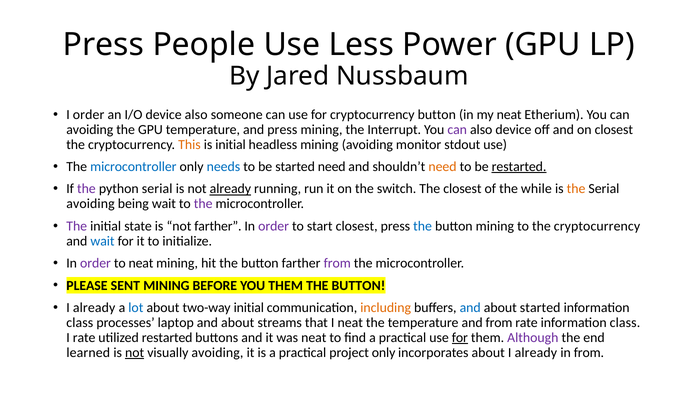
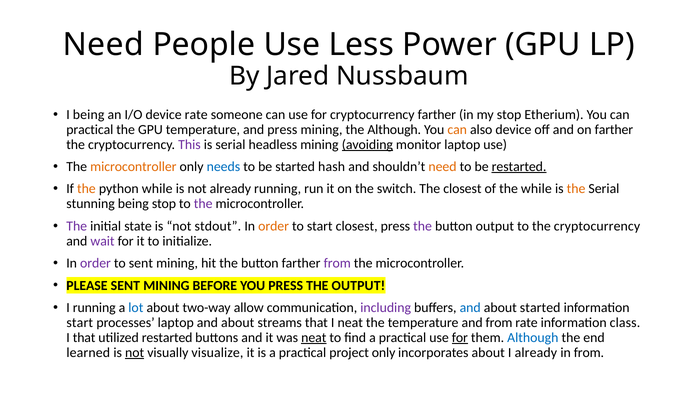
Press at (103, 44): Press -> Need
I order: order -> being
device also: also -> rate
cryptocurrency button: button -> farther
my neat: neat -> stop
avoiding at (90, 129): avoiding -> practical
the Interrupt: Interrupt -> Although
can at (457, 129) colour: purple -> orange
on closest: closest -> farther
This colour: orange -> purple
is initial: initial -> serial
avoiding at (367, 144) underline: none -> present
monitor stdout: stdout -> laptop
microcontroller at (133, 167) colour: blue -> orange
started need: need -> hash
the at (86, 189) colour: purple -> orange
python serial: serial -> while
already at (230, 189) underline: present -> none
avoiding at (90, 204): avoiding -> stunning
being wait: wait -> stop
not farther: farther -> stdout
order at (274, 226) colour: purple -> orange
the at (423, 226) colour: blue -> purple
button mining: mining -> output
wait at (103, 241) colour: blue -> purple
to neat: neat -> sent
YOU THEM: THEM -> PRESS
BUTTON at (358, 285): BUTTON -> OUTPUT
already at (94, 307): already -> running
two-way initial: initial -> allow
including colour: orange -> purple
class at (80, 322): class -> start
I rate: rate -> that
neat at (314, 337) underline: none -> present
Although at (533, 337) colour: purple -> blue
visually avoiding: avoiding -> visualize
